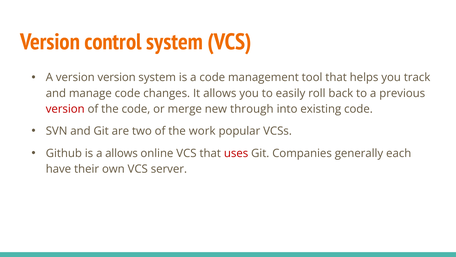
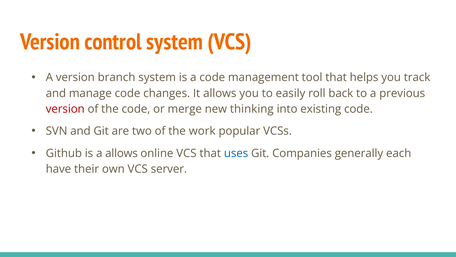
version version: version -> branch
through: through -> thinking
uses colour: red -> blue
